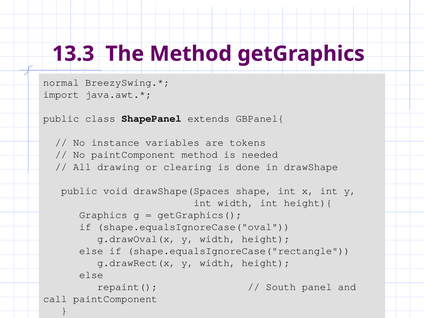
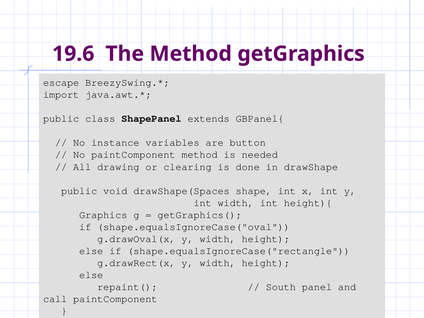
13.3: 13.3 -> 19.6
normal: normal -> escape
tokens: tokens -> button
